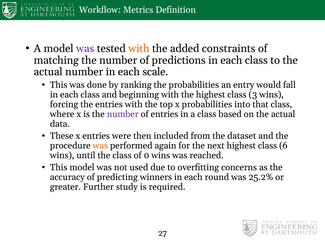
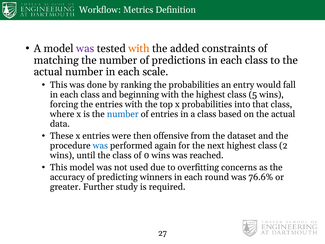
3: 3 -> 5
number at (123, 114) colour: purple -> blue
included: included -> offensive
was at (100, 146) colour: orange -> blue
6: 6 -> 2
25.2%: 25.2% -> 76.6%
